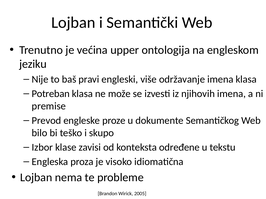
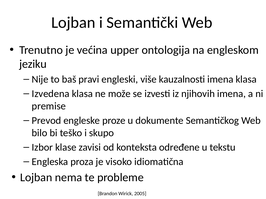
održavanje: održavanje -> kauzalnosti
Potreban: Potreban -> Izvedena
